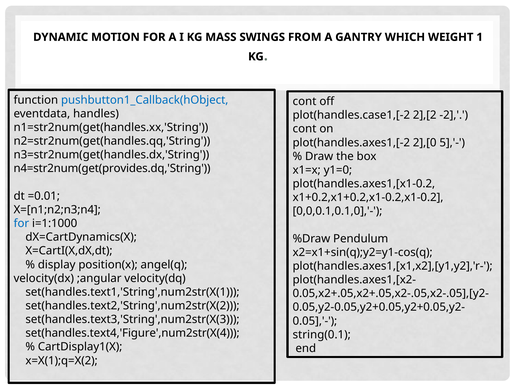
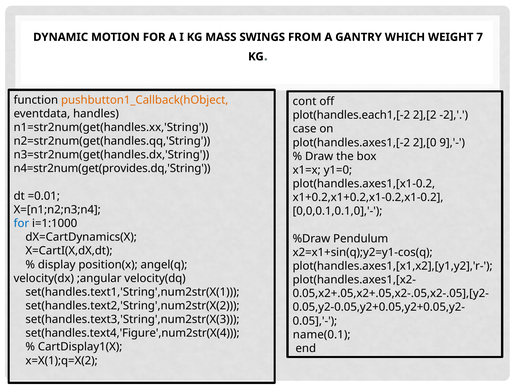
1: 1 -> 7
pushbutton1_Callback(hObject colour: blue -> orange
plot(handles.case1,[-2: plot(handles.case1,[-2 -> plot(handles.each1,[-2
cont at (305, 129): cont -> case
5],'-: 5],'- -> 9],'-
string(0.1: string(0.1 -> name(0.1
